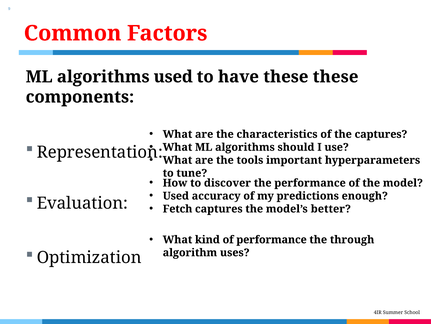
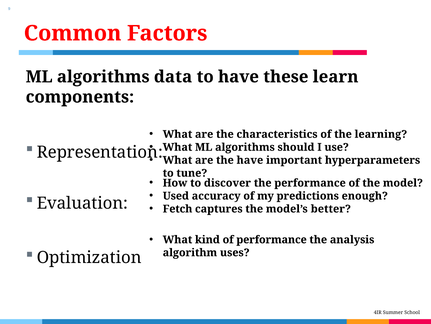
algorithms used: used -> data
these these: these -> learn
the captures: captures -> learning
the tools: tools -> have
through: through -> analysis
